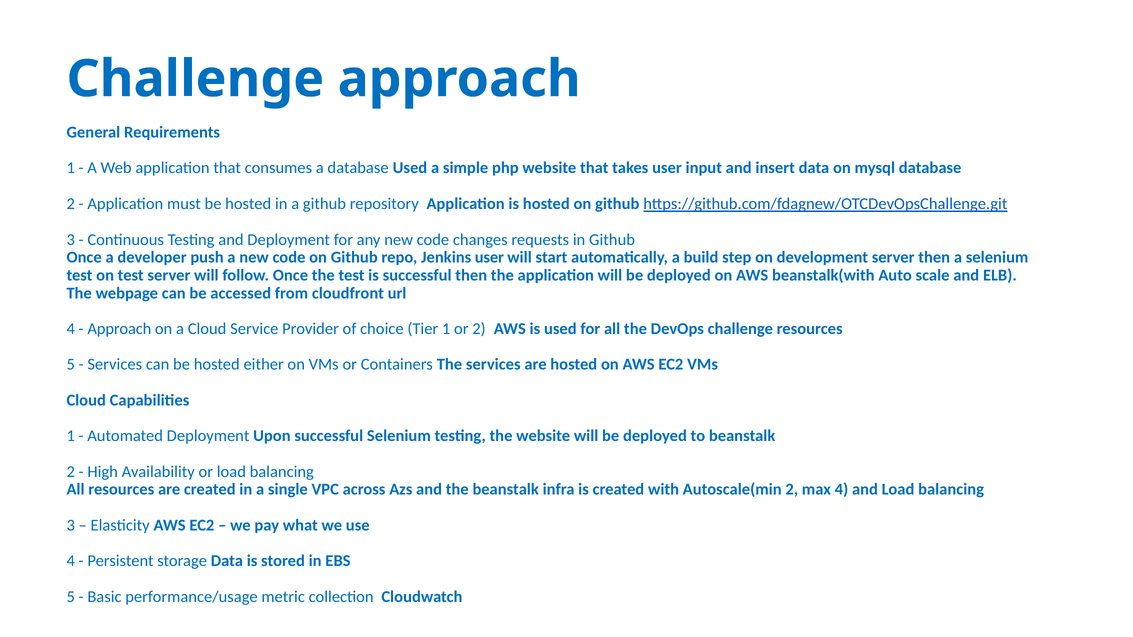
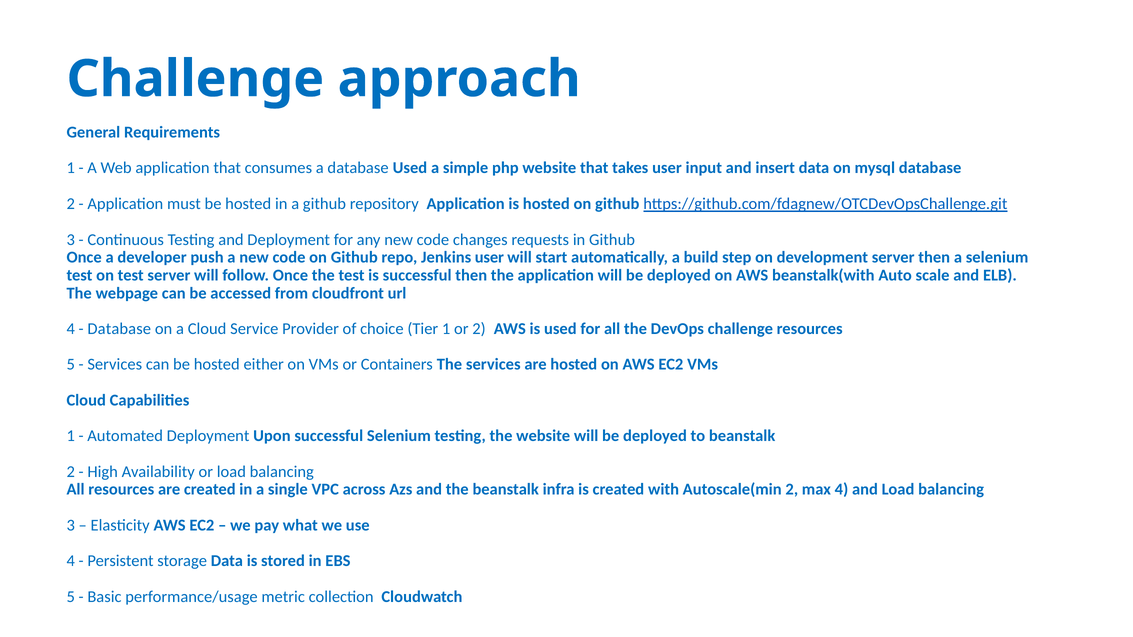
Approach at (119, 329): Approach -> Database
